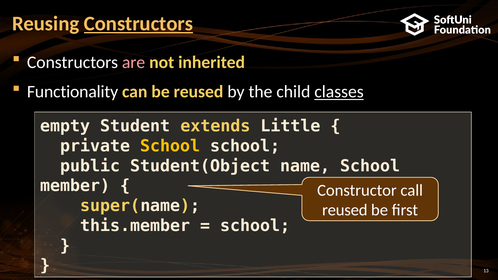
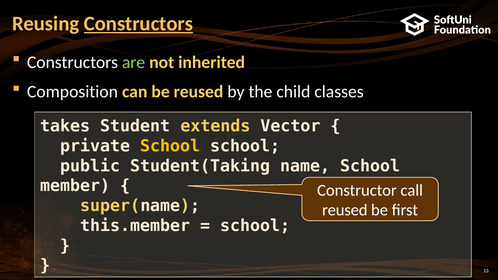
are colour: pink -> light green
Functionality: Functionality -> Composition
classes underline: present -> none
empty: empty -> takes
Little: Little -> Vector
Student(Object: Student(Object -> Student(Taking
